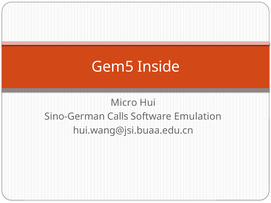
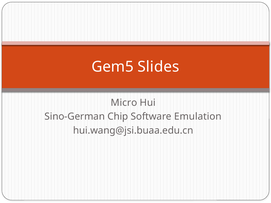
Inside: Inside -> Slides
Calls: Calls -> Chip
